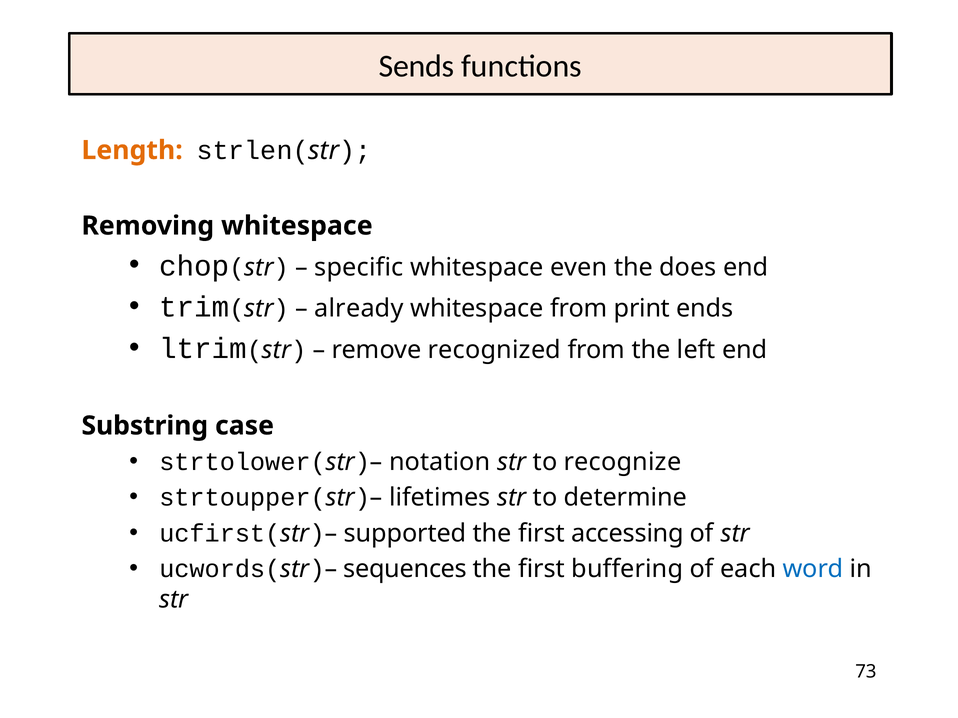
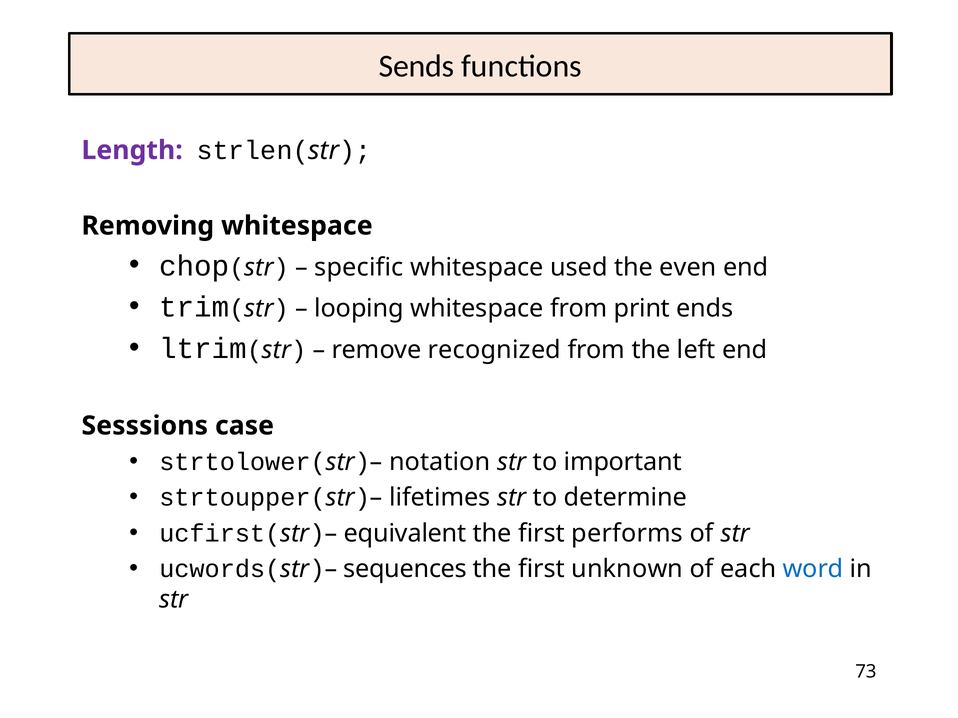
Length colour: orange -> purple
even: even -> used
does: does -> even
already: already -> looping
Substring: Substring -> Sesssions
recognize: recognize -> important
supported: supported -> equivalent
accessing: accessing -> performs
buffering: buffering -> unknown
